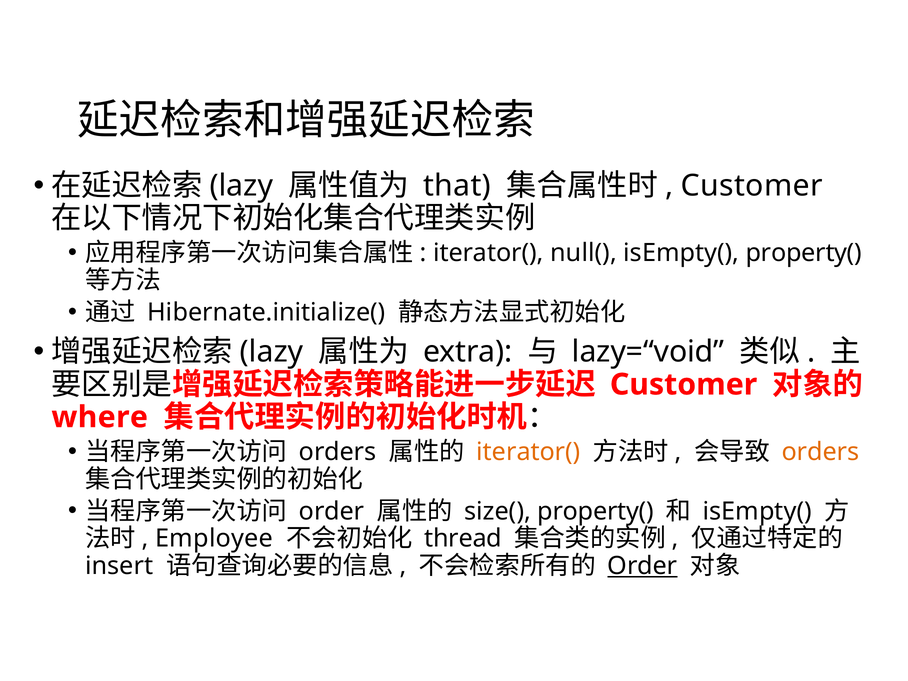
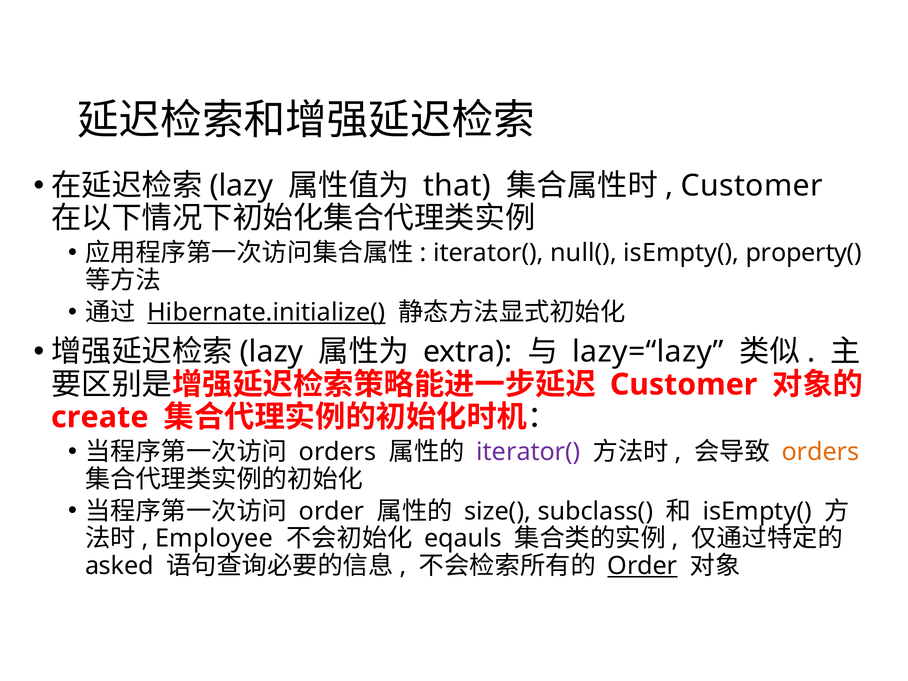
Hibernate.initialize( underline: none -> present
lazy=“void: lazy=“void -> lazy=“lazy
where: where -> create
iterator( at (528, 452) colour: orange -> purple
size( property(: property( -> subclass(
thread: thread -> eqauls
insert: insert -> asked
